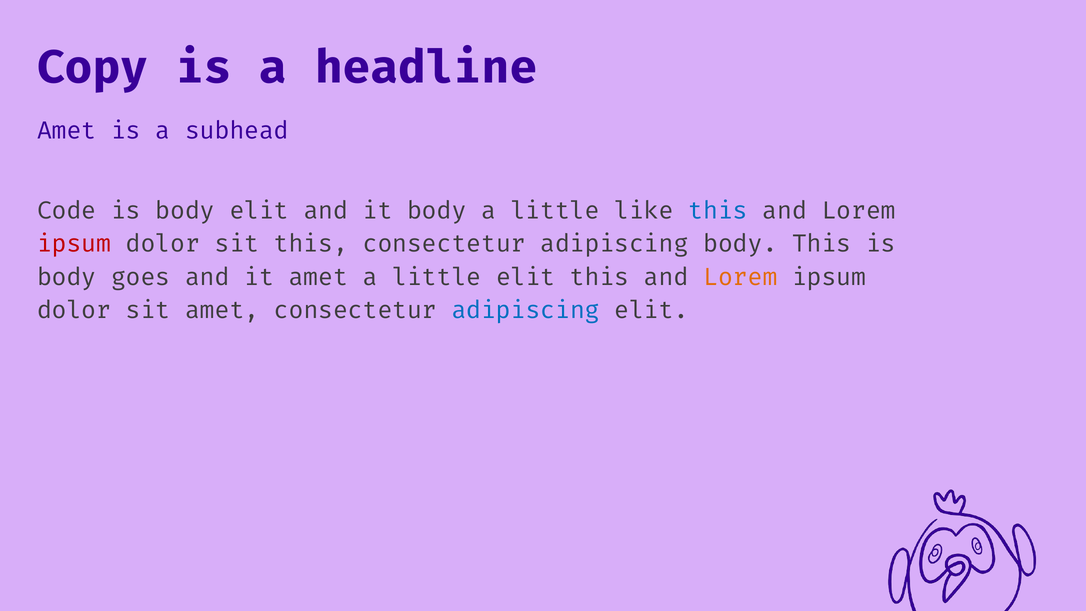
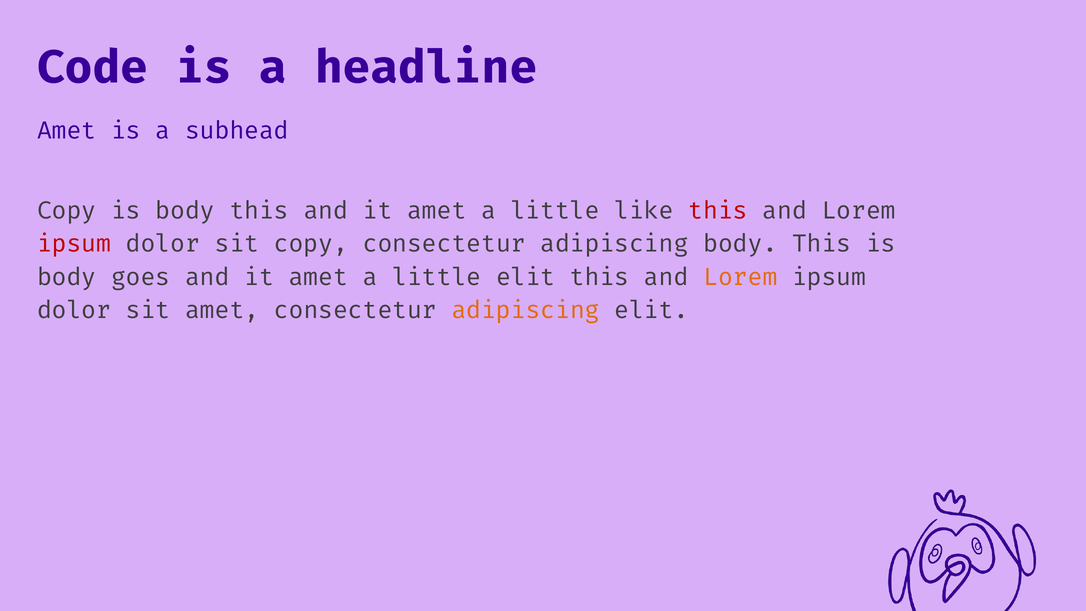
Copy: Copy -> Code
Code at (67, 211): Code -> Copy
is body elit: elit -> this
body at (437, 211): body -> amet
this at (718, 211) colour: blue -> red
sit this: this -> copy
adipiscing at (526, 310) colour: blue -> orange
